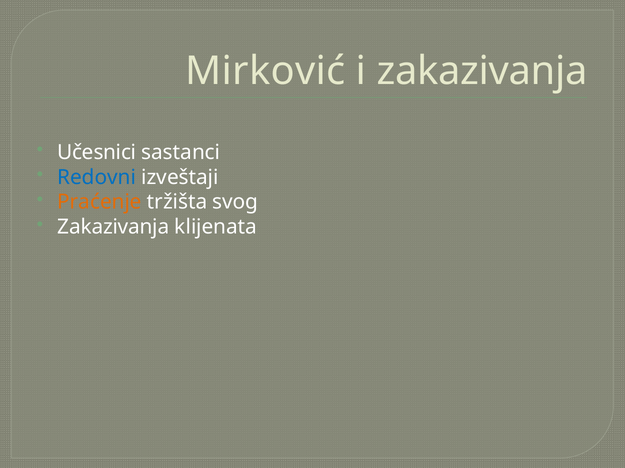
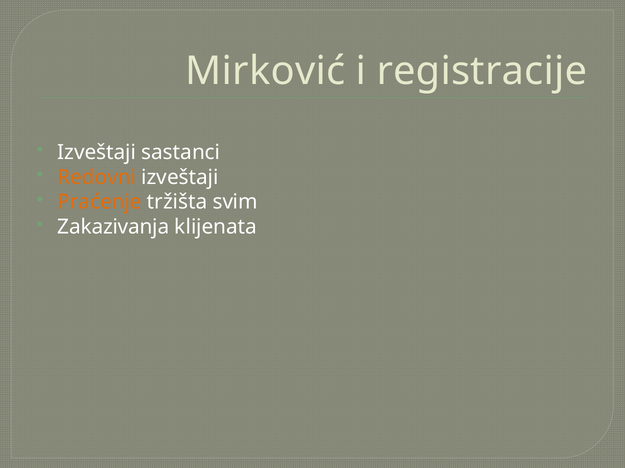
i zakazivanja: zakazivanja -> registracije
Učesnici at (97, 152): Učesnici -> Izveštaji
Redovni colour: blue -> orange
svog: svog -> svim
